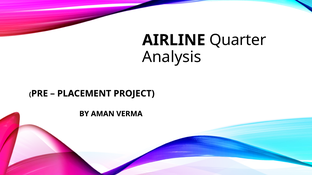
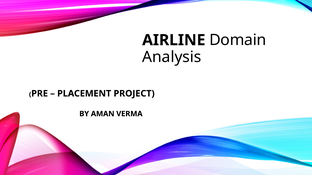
Quarter: Quarter -> Domain
